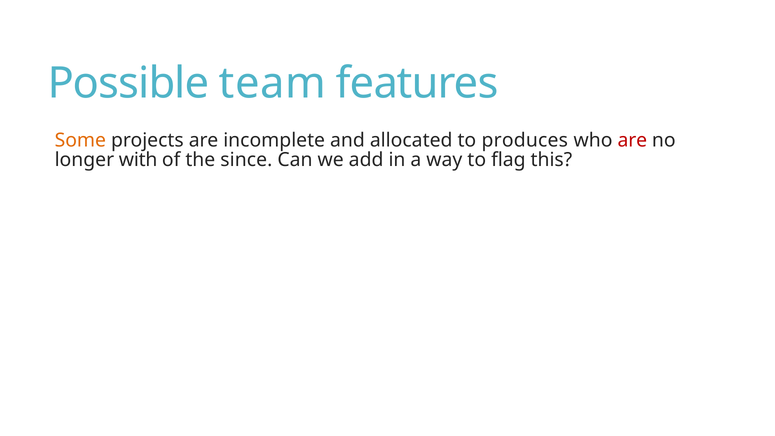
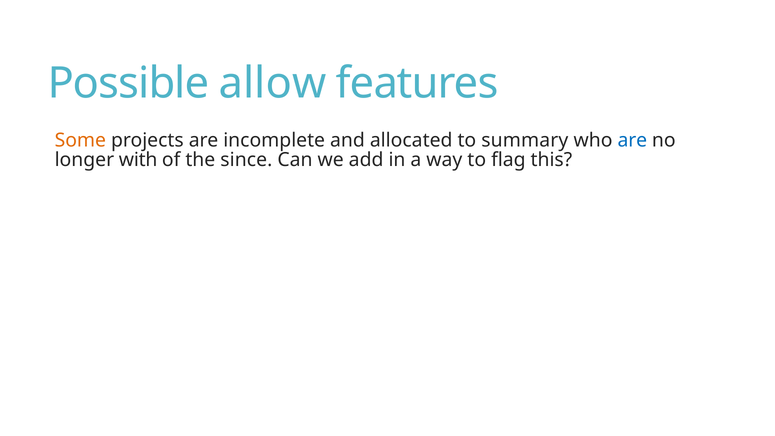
team: team -> allow
produces: produces -> summary
are at (632, 140) colour: red -> blue
